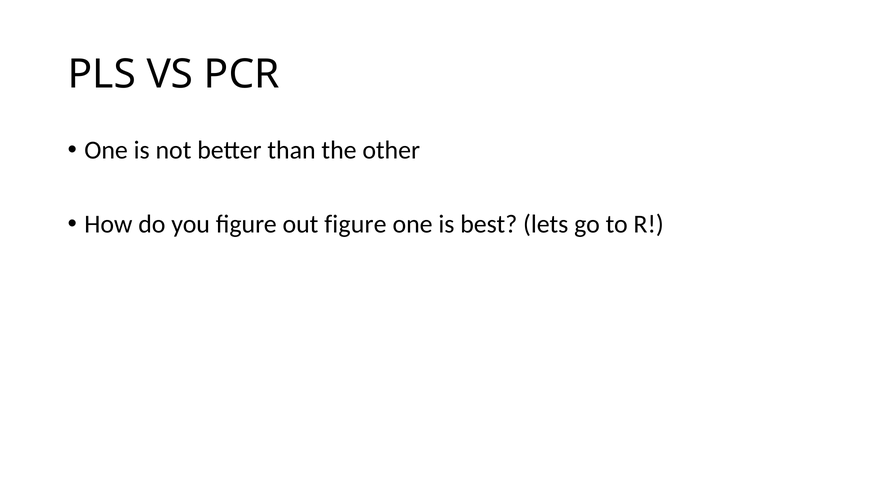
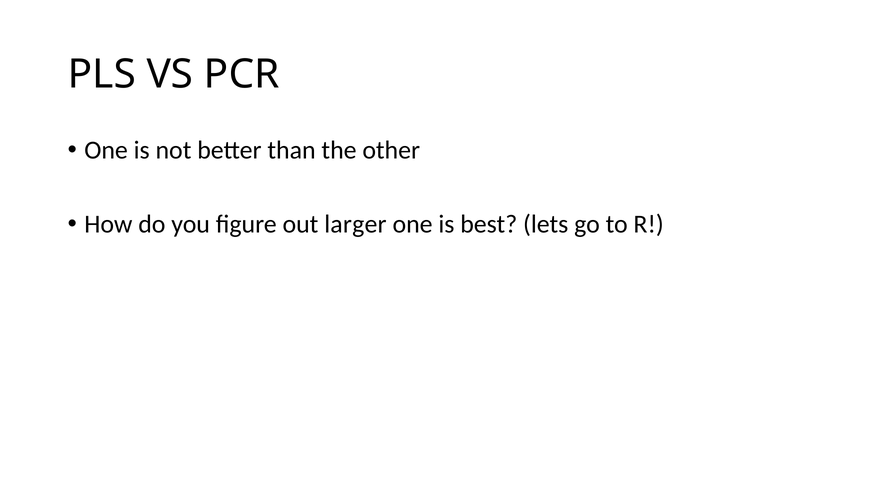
out figure: figure -> larger
